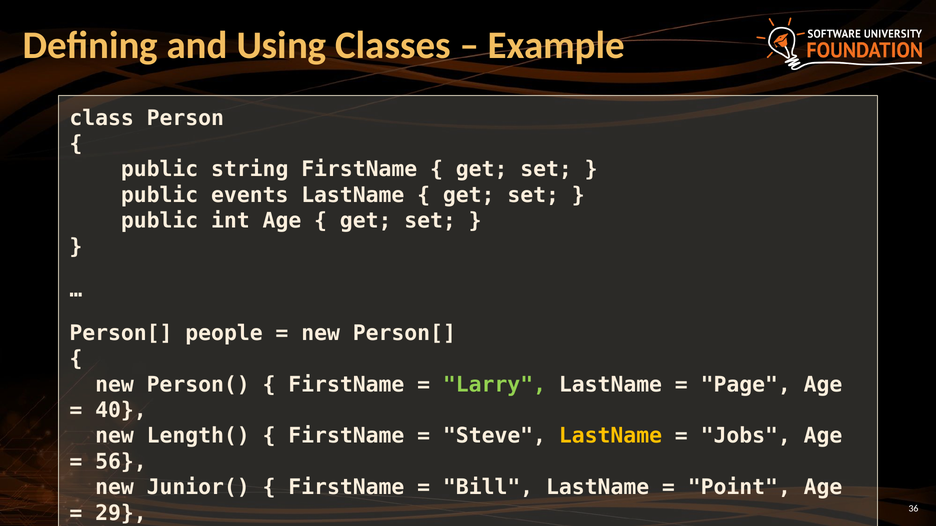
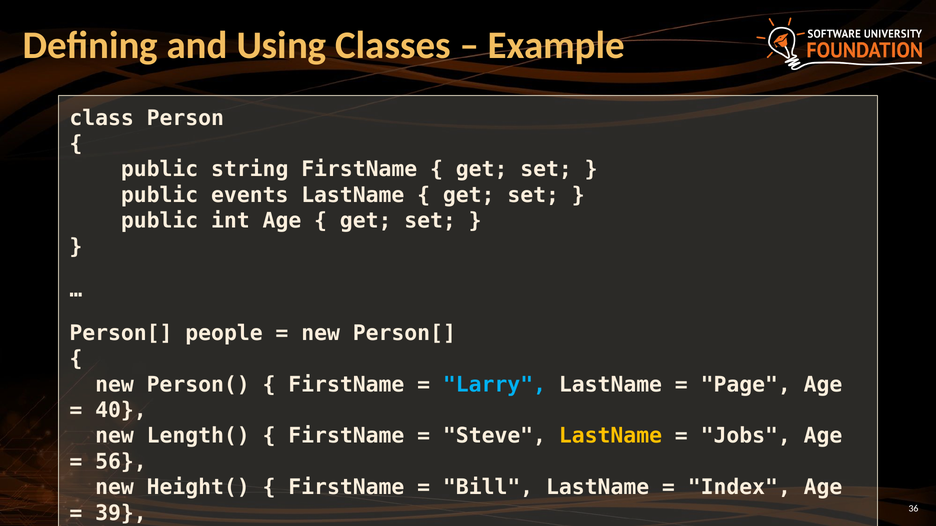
Larry colour: light green -> light blue
Junior(: Junior( -> Height(
Point: Point -> Index
29: 29 -> 39
